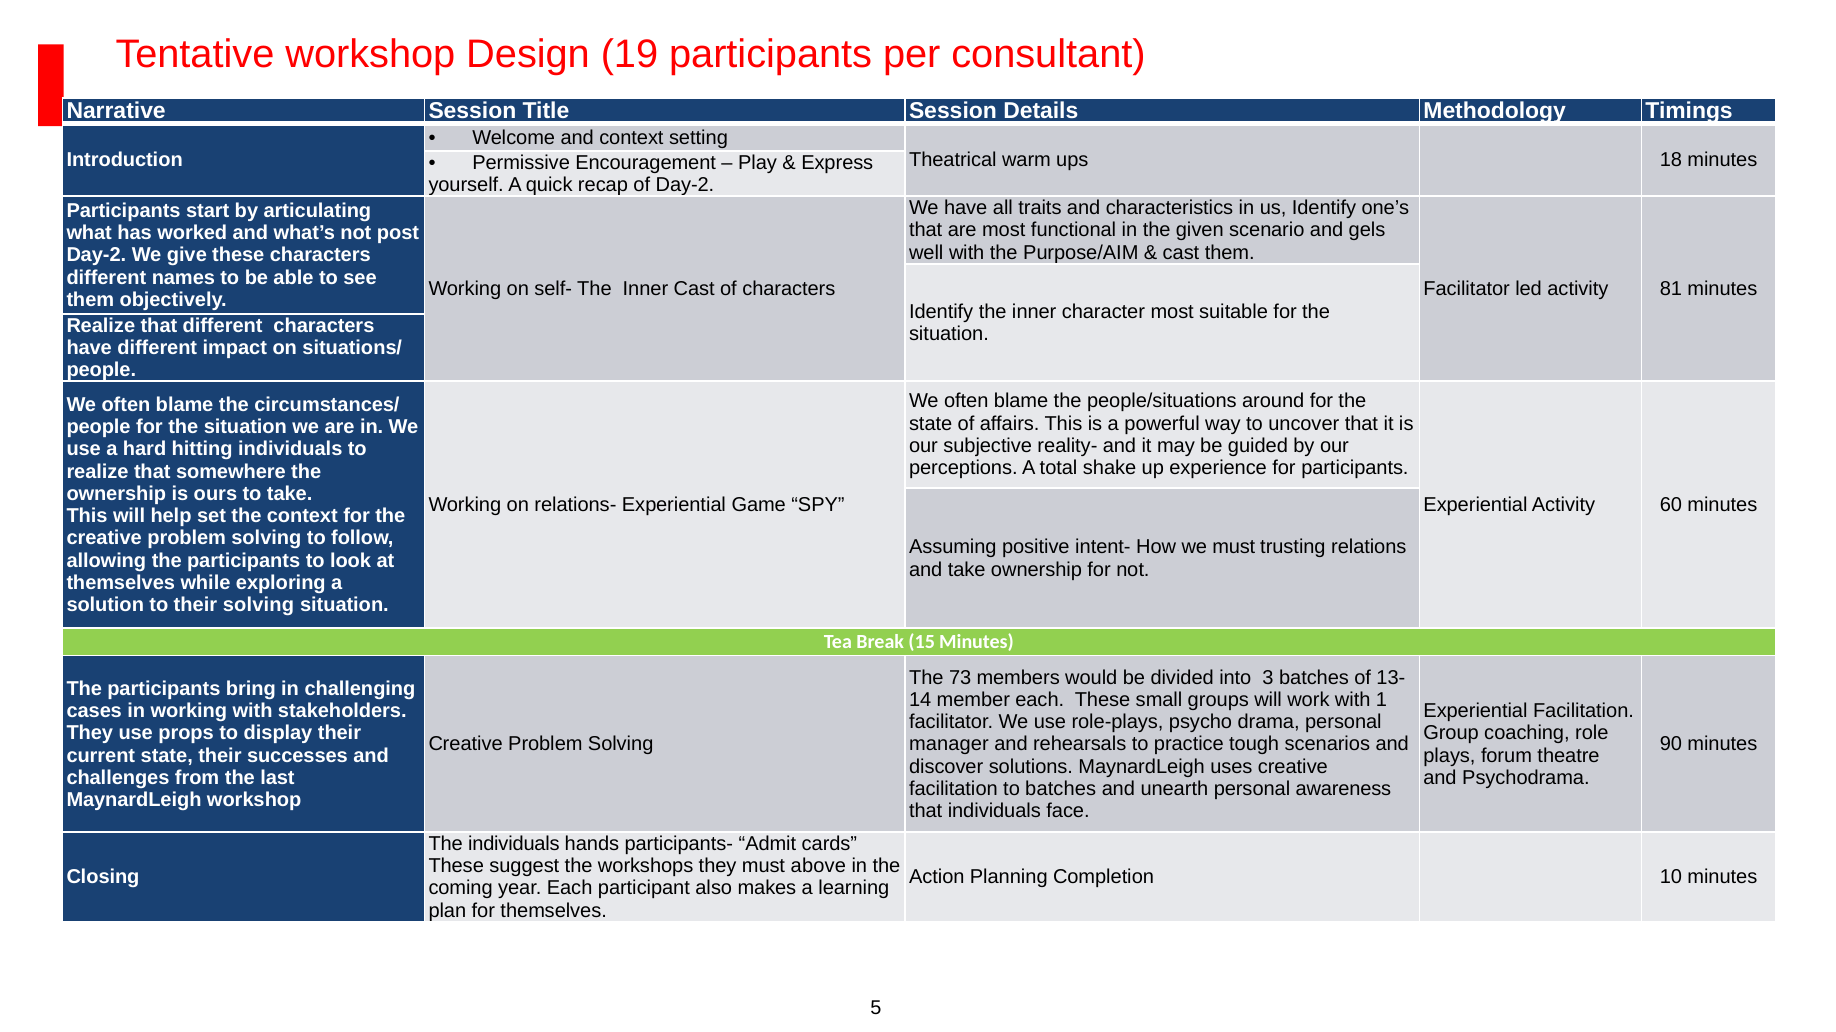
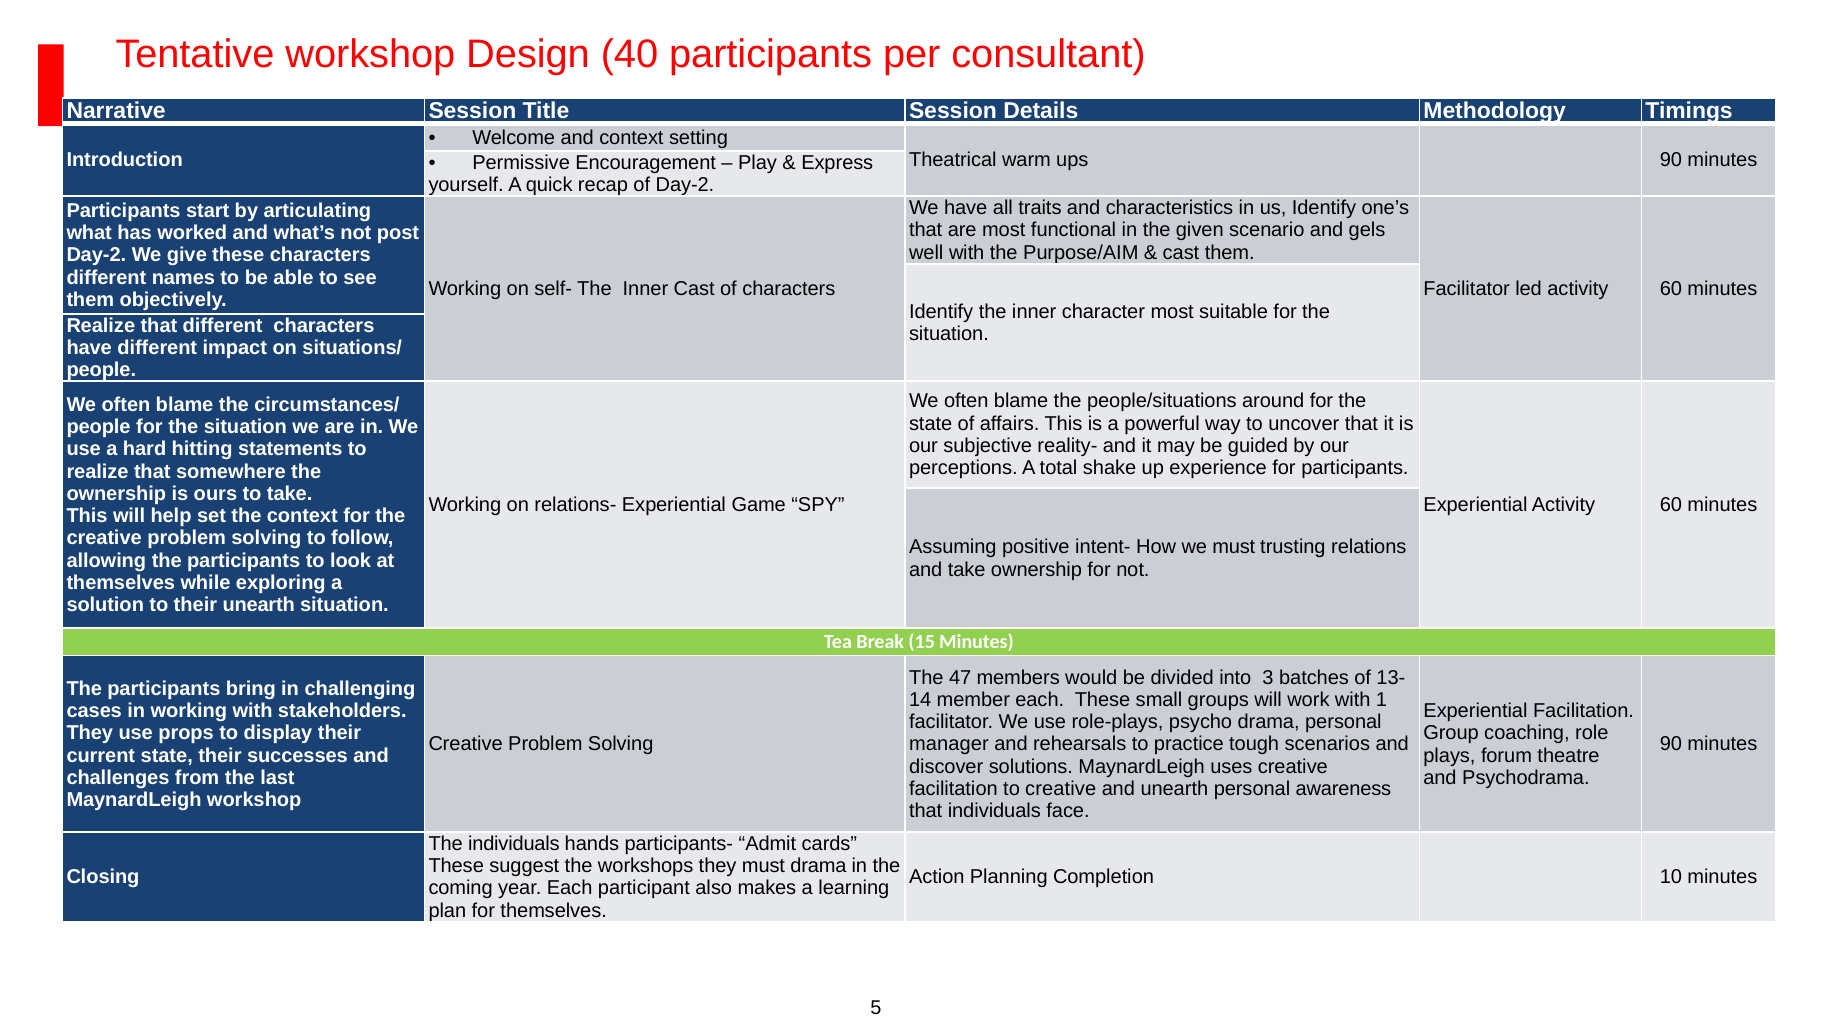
19: 19 -> 40
ups 18: 18 -> 90
led activity 81: 81 -> 60
hitting individuals: individuals -> statements
their solving: solving -> unearth
73: 73 -> 47
to batches: batches -> creative
must above: above -> drama
